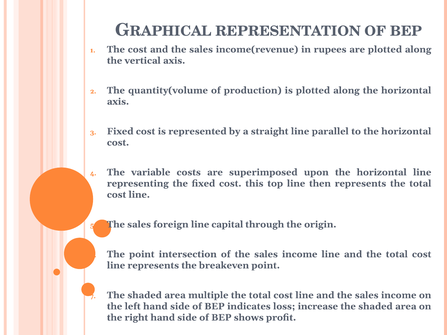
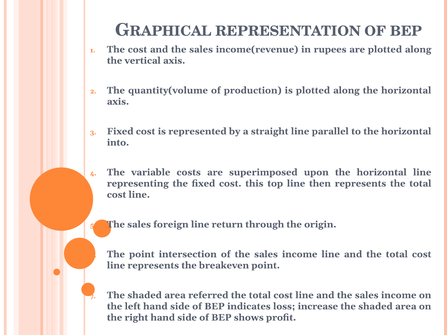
cost at (118, 143): cost -> into
capital: capital -> return
multiple: multiple -> referred
